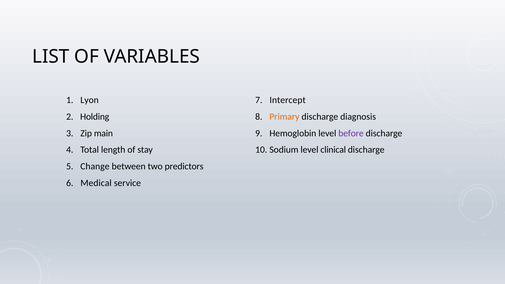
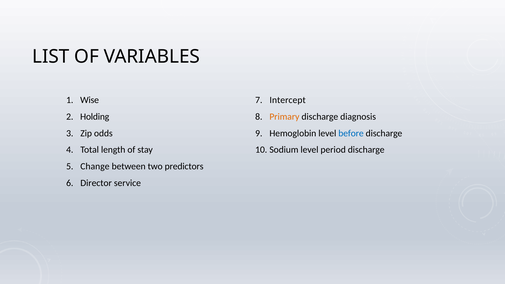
Lyon: Lyon -> Wise
main: main -> odds
before colour: purple -> blue
clinical: clinical -> period
Medical: Medical -> Director
